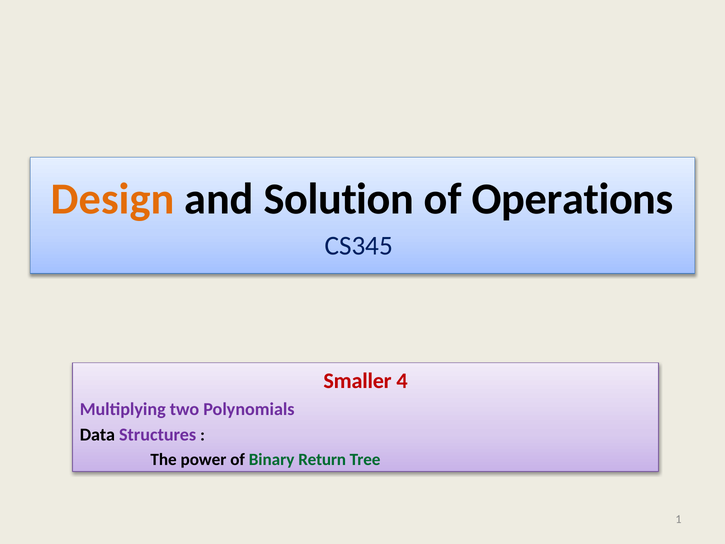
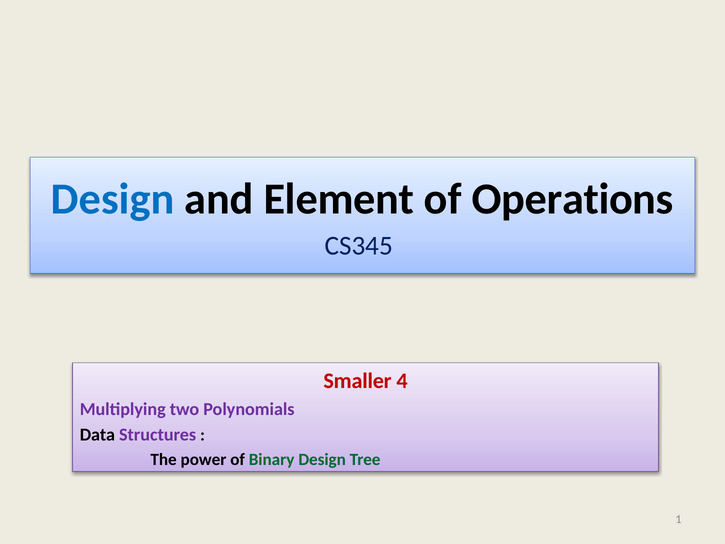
Design at (113, 199) colour: orange -> blue
Solution: Solution -> Element
Binary Return: Return -> Design
